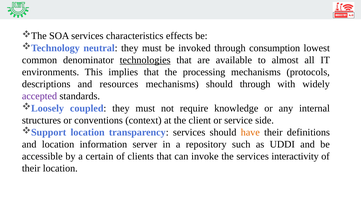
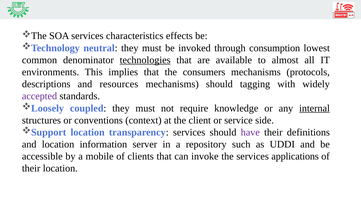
processing: processing -> consumers
should through: through -> tagging
internal underline: none -> present
have colour: orange -> purple
certain: certain -> mobile
interactivity: interactivity -> applications
